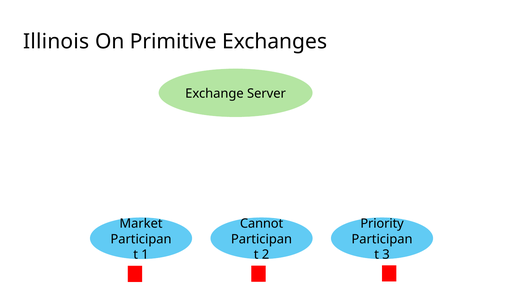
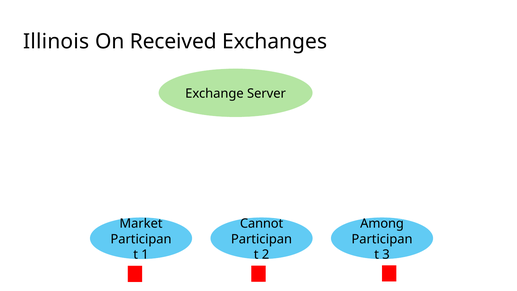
Primitive: Primitive -> Received
Priority: Priority -> Among
